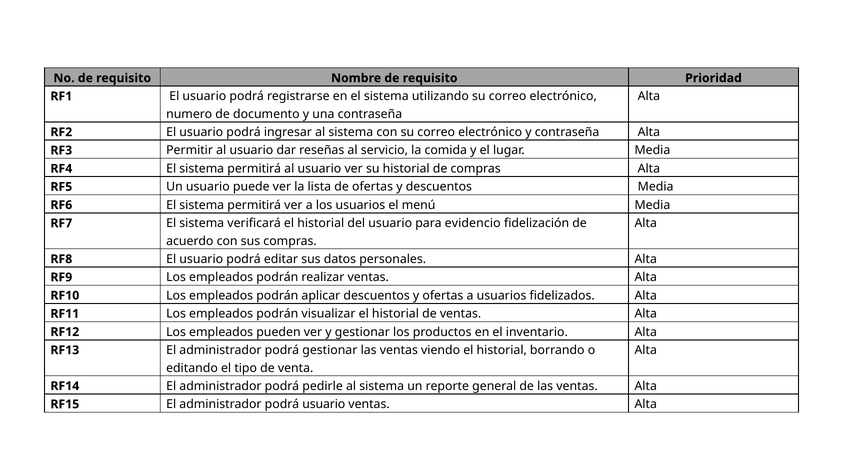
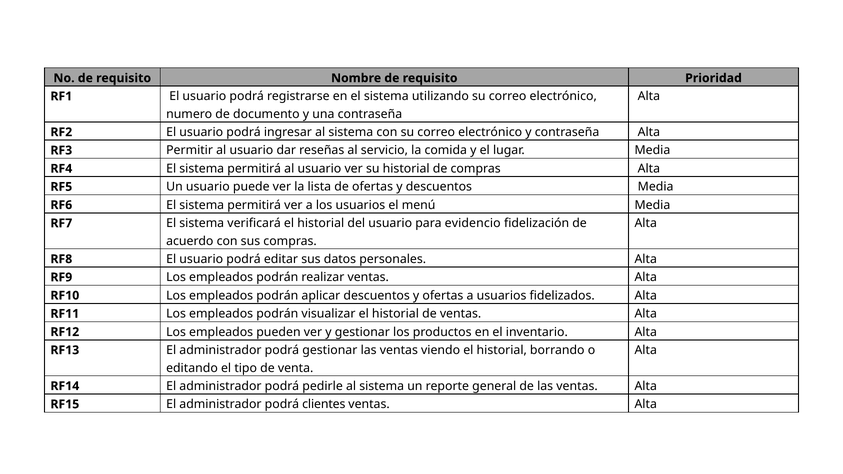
podrá usuario: usuario -> clientes
